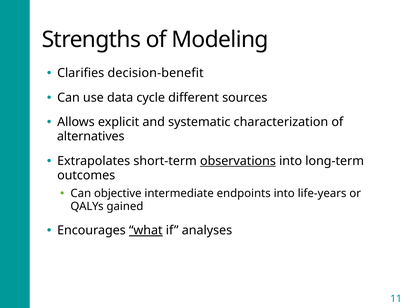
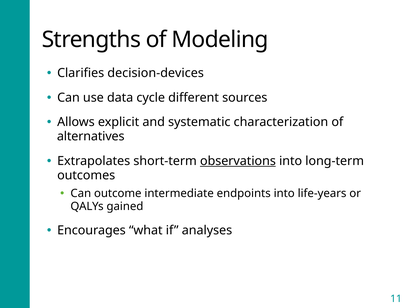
decision-benefit: decision-benefit -> decision-devices
objective: objective -> outcome
what underline: present -> none
